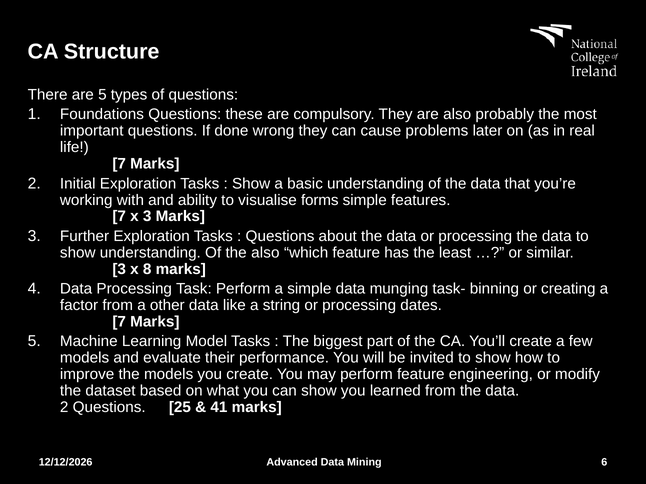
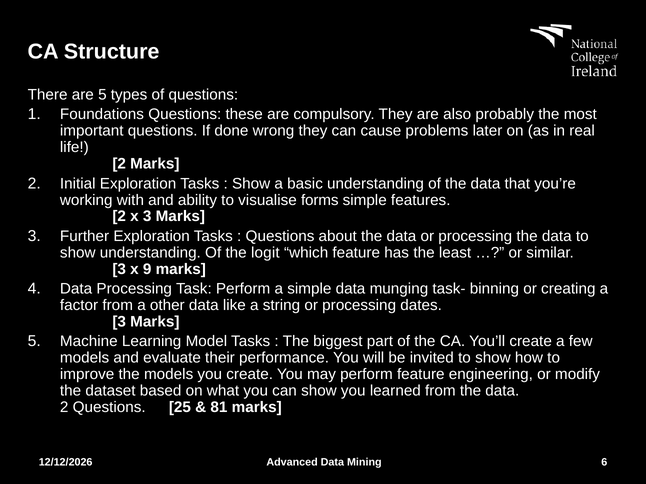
7 at (119, 164): 7 -> 2
7 at (119, 217): 7 -> 2
the also: also -> logit
8: 8 -> 9
7 at (119, 322): 7 -> 3
41: 41 -> 81
